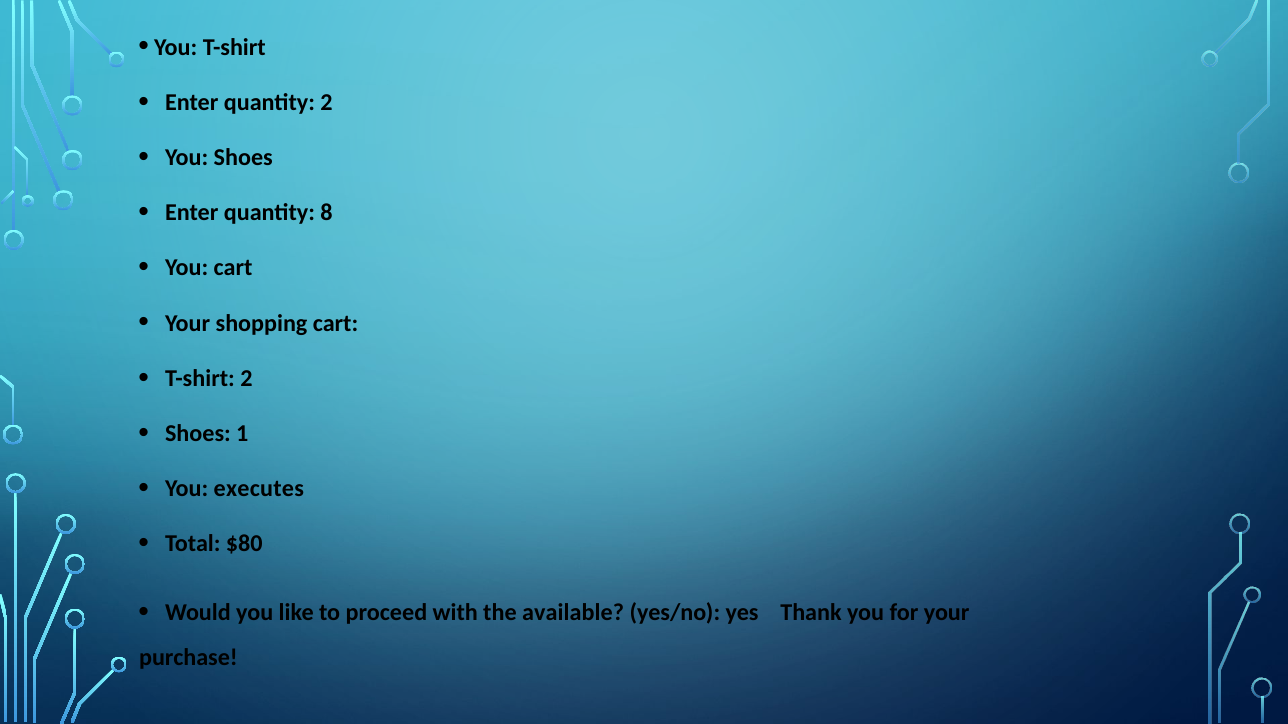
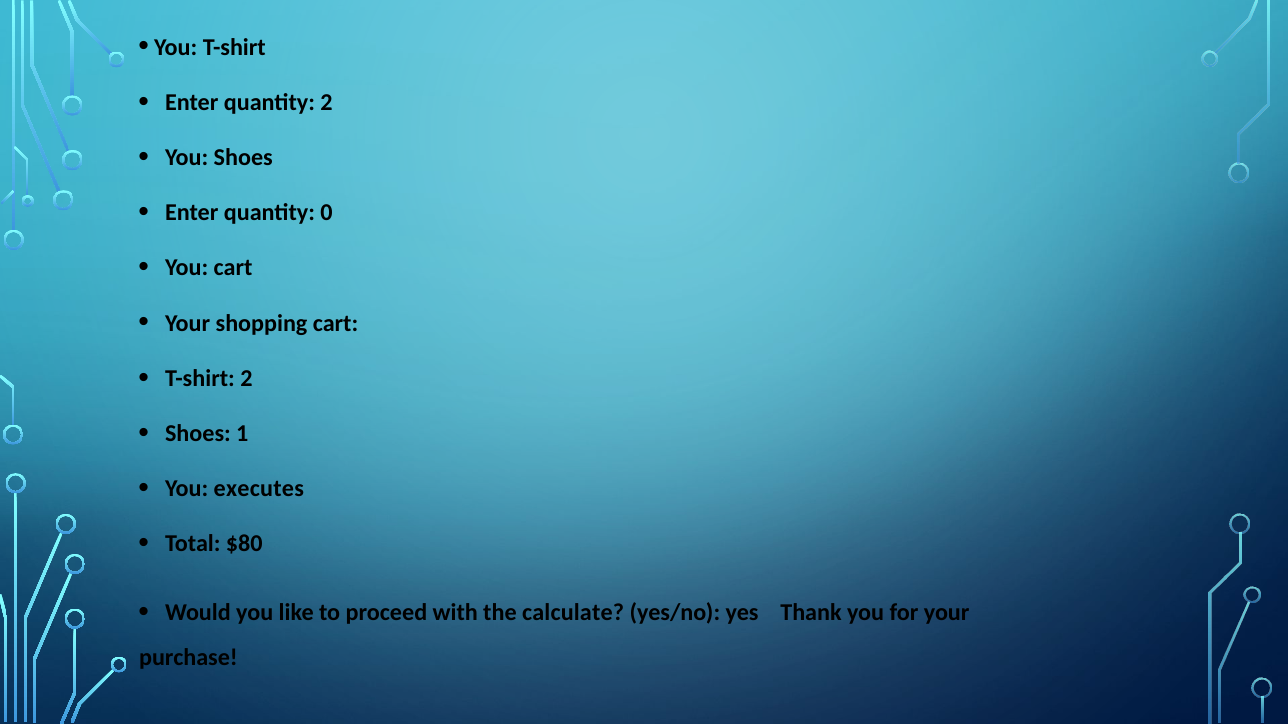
8: 8 -> 0
available: available -> calculate
